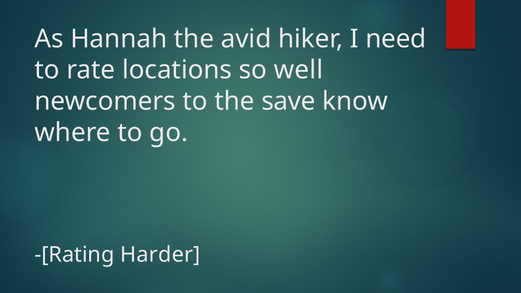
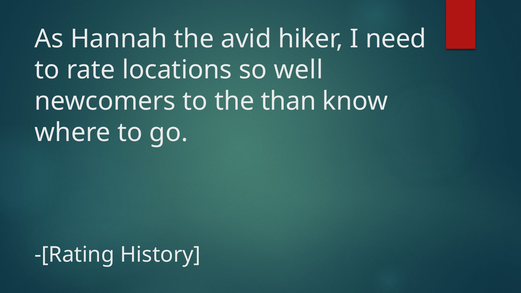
save: save -> than
Harder: Harder -> History
